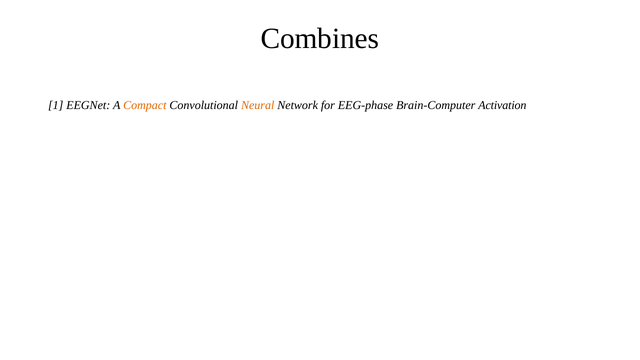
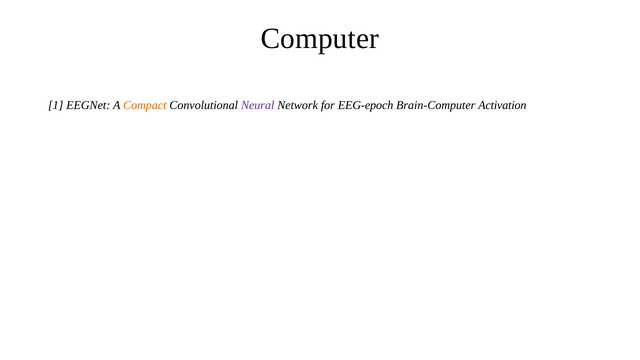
Combines: Combines -> Computer
Neural colour: orange -> purple
EEG-phase: EEG-phase -> EEG-epoch
